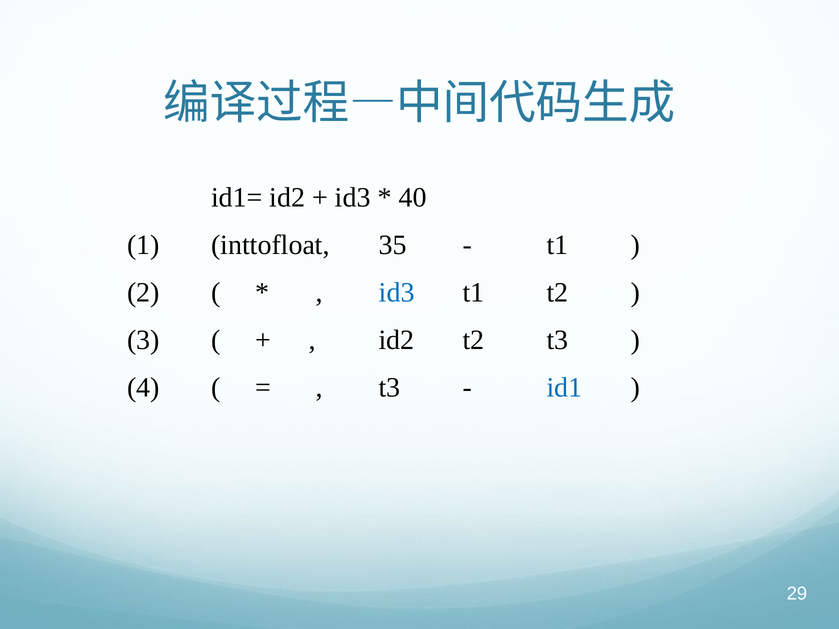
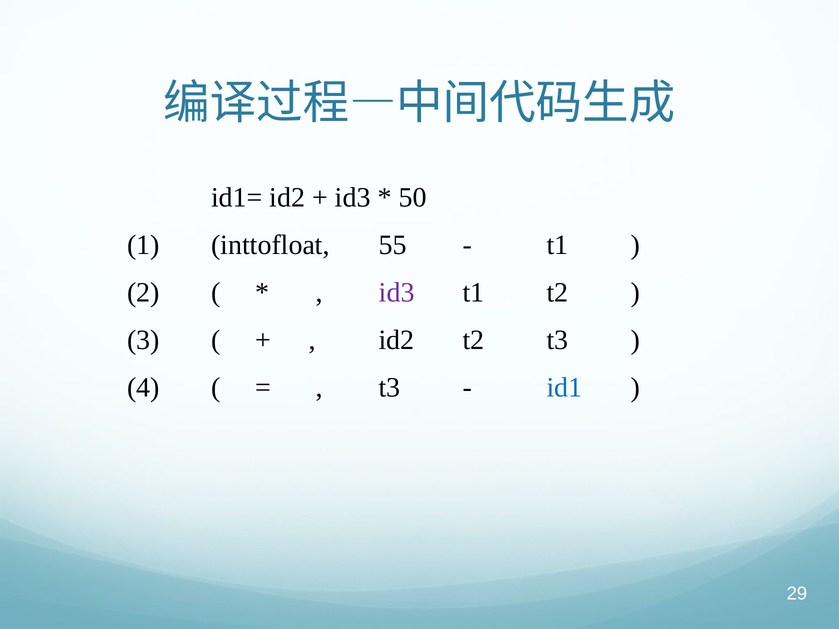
40: 40 -> 50
35: 35 -> 55
id3 at (397, 293) colour: blue -> purple
